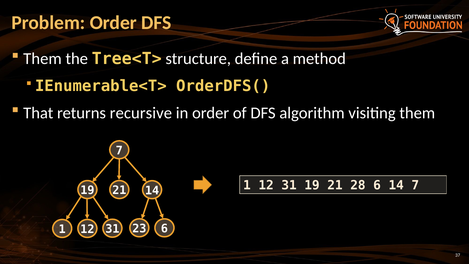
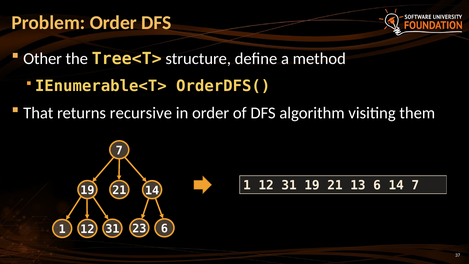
Them at (42, 59): Them -> Other
28: 28 -> 13
